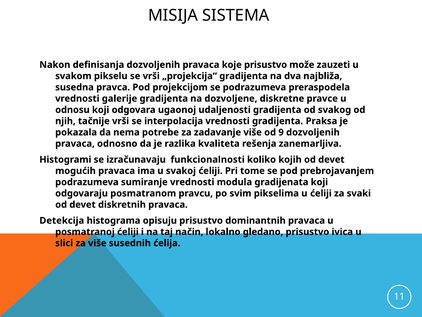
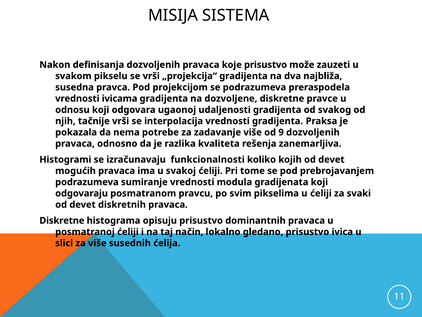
galerije: galerije -> ivicama
Detekcija at (62, 220): Detekcija -> Diskretne
